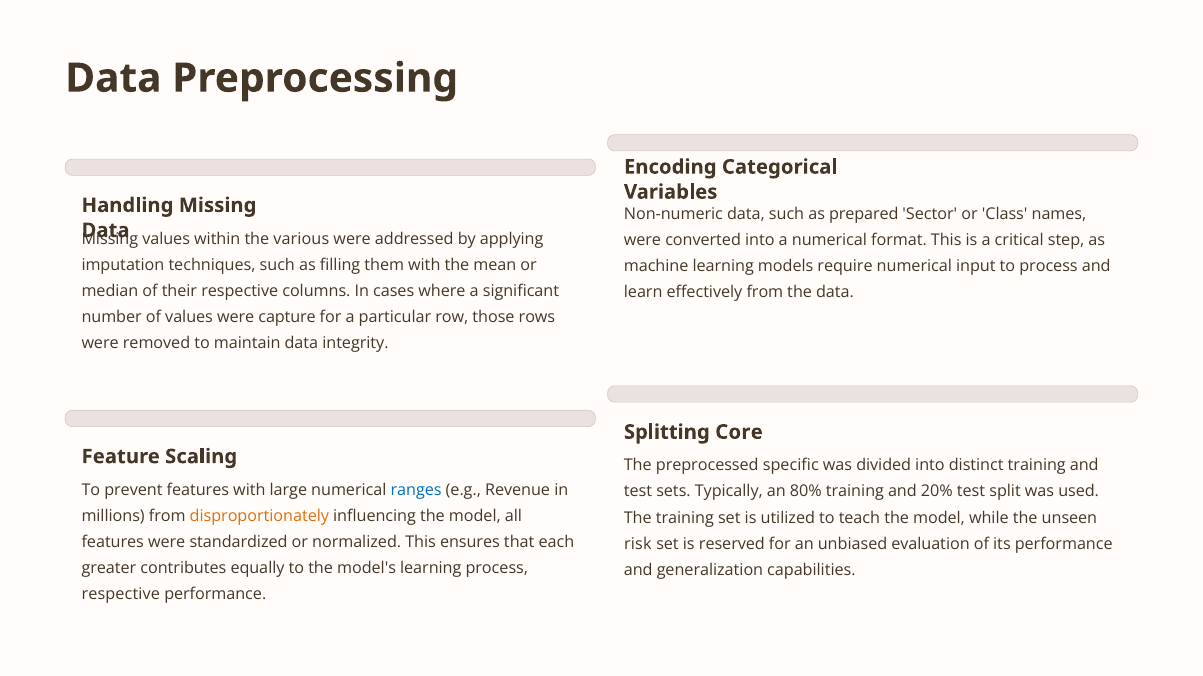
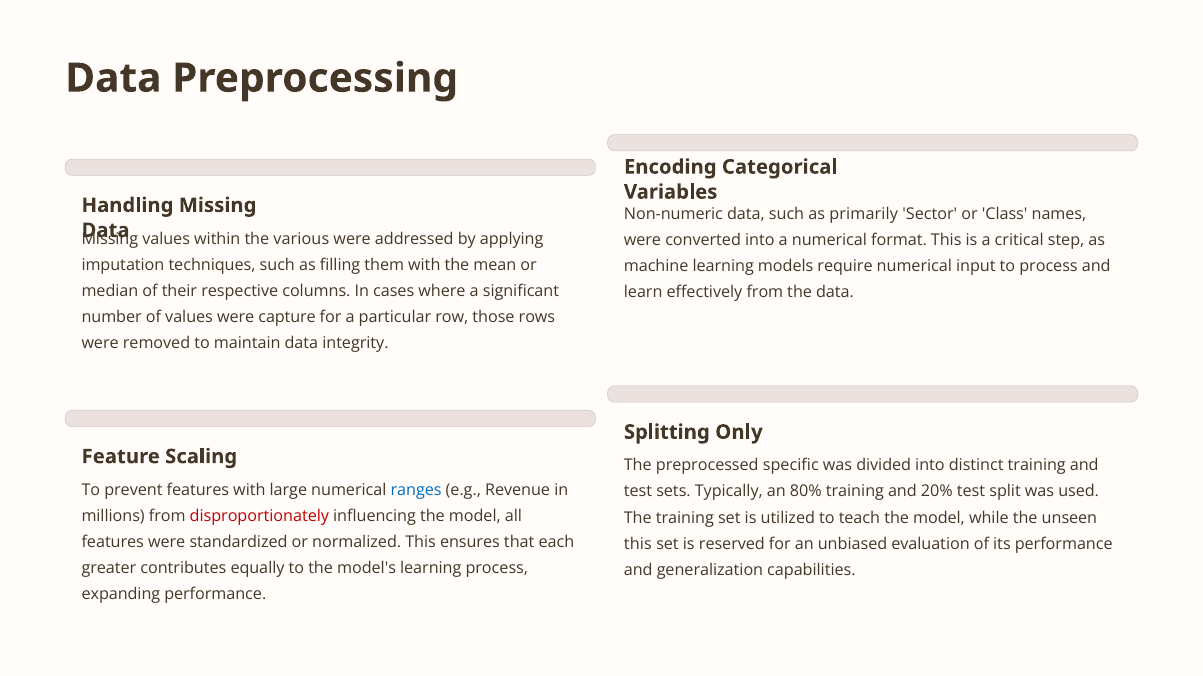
prepared: prepared -> primarily
Core: Core -> Only
disproportionately colour: orange -> red
risk at (638, 544): risk -> this
respective at (121, 595): respective -> expanding
